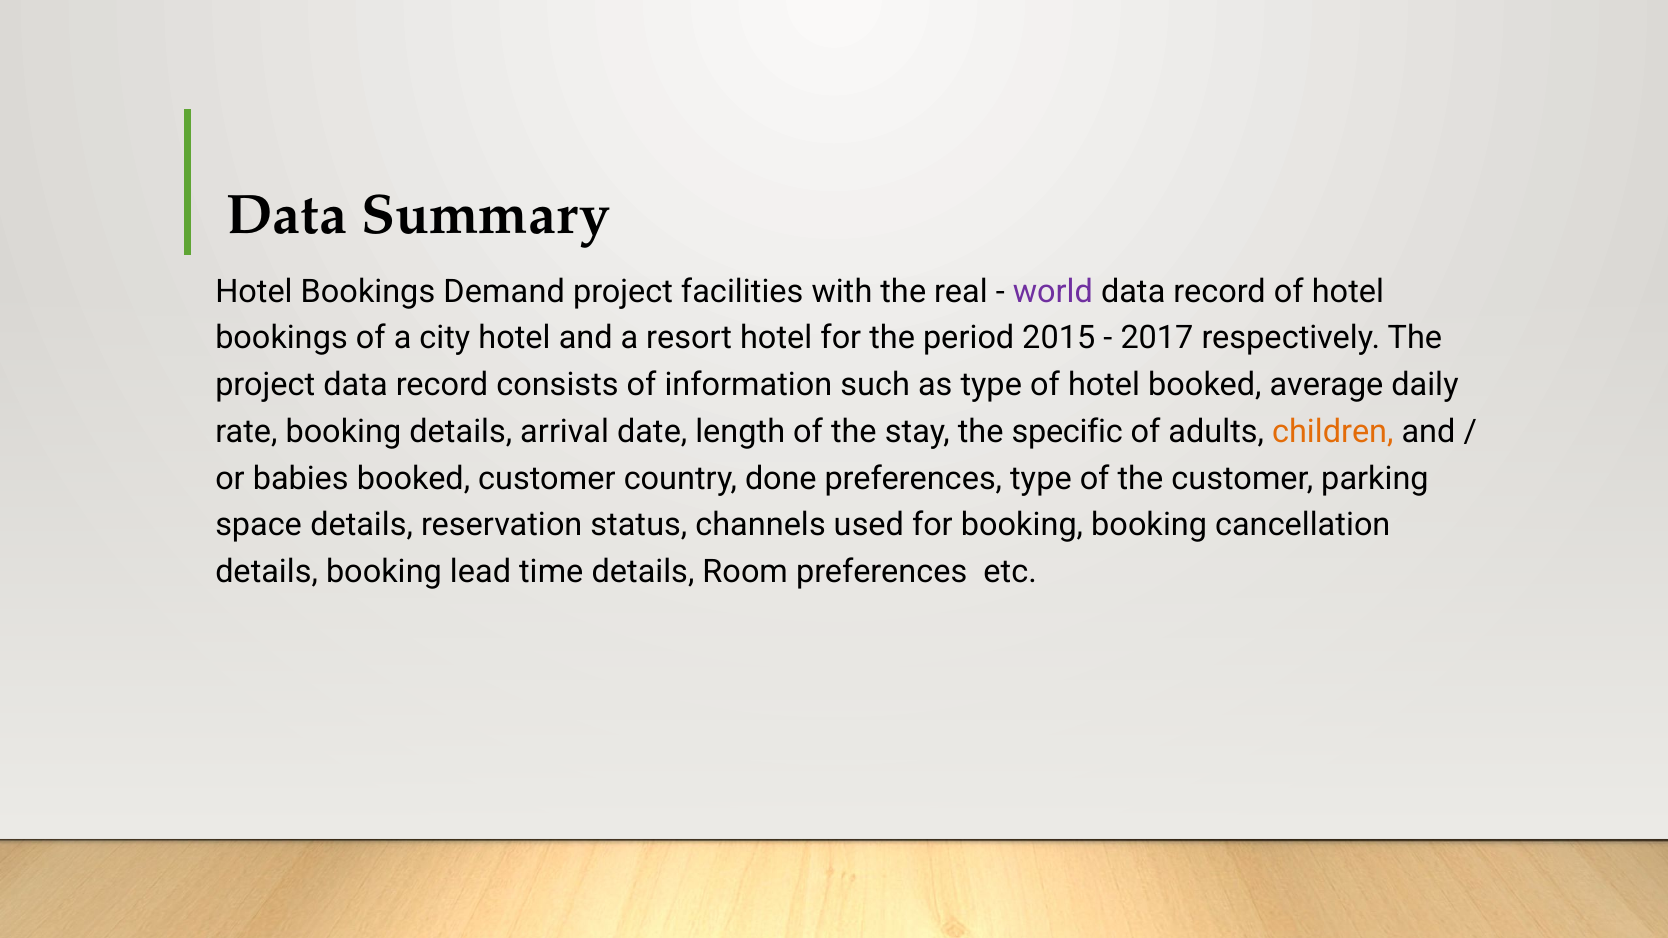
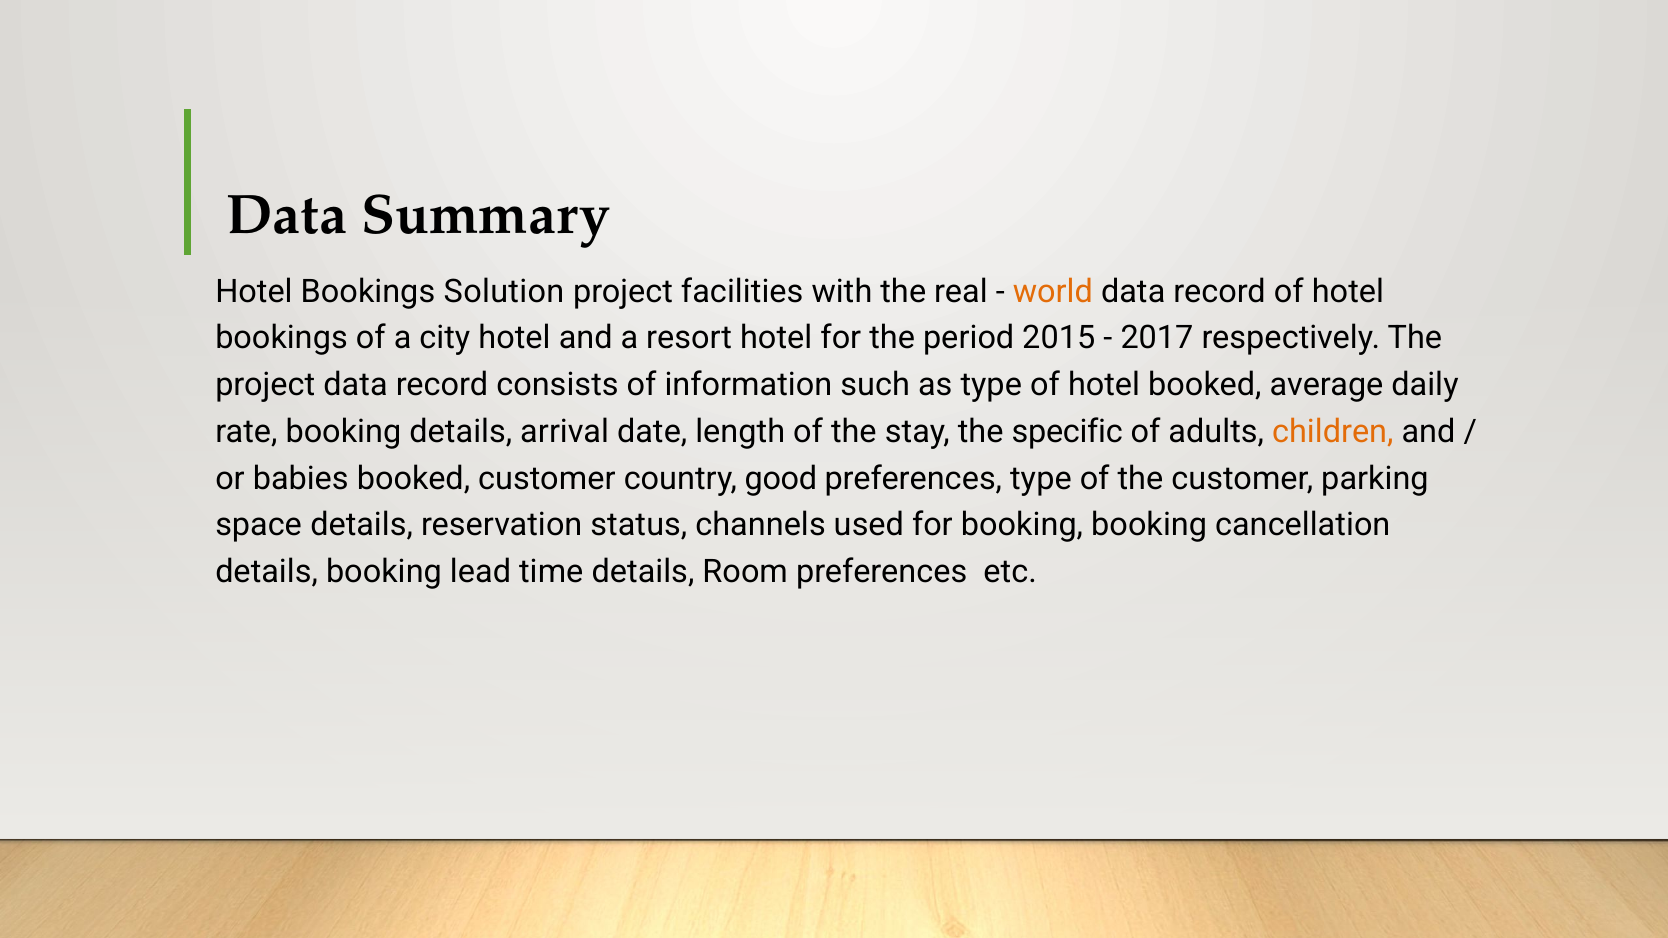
Demand: Demand -> Solution
world colour: purple -> orange
done: done -> good
